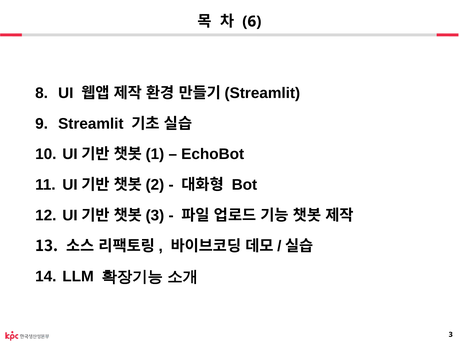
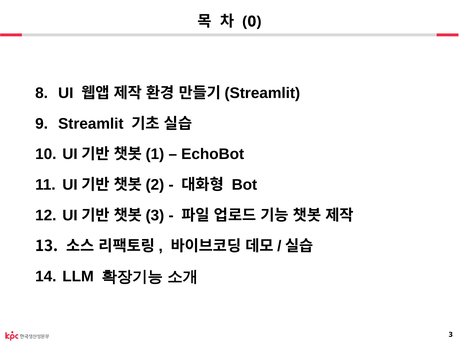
6: 6 -> 0
